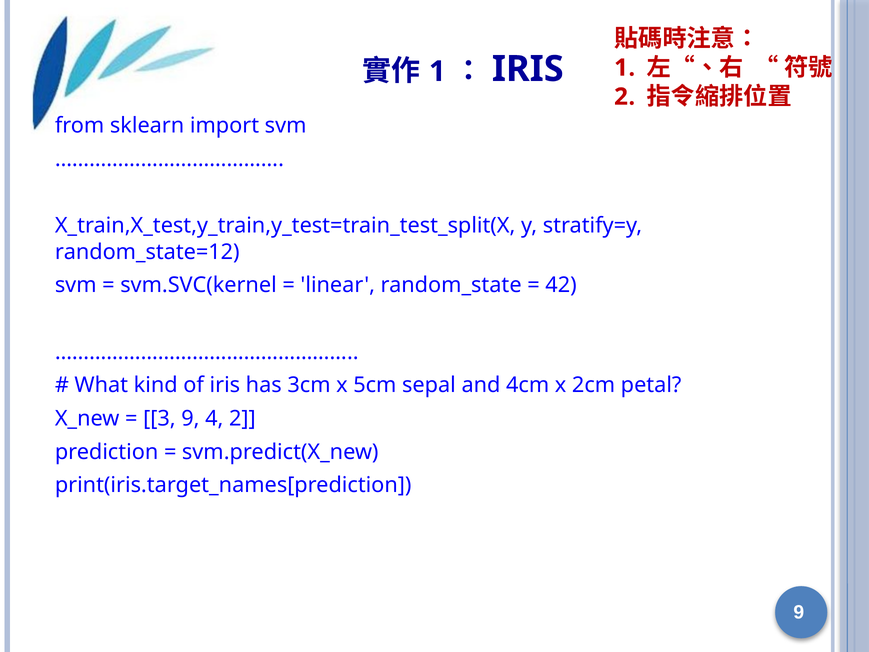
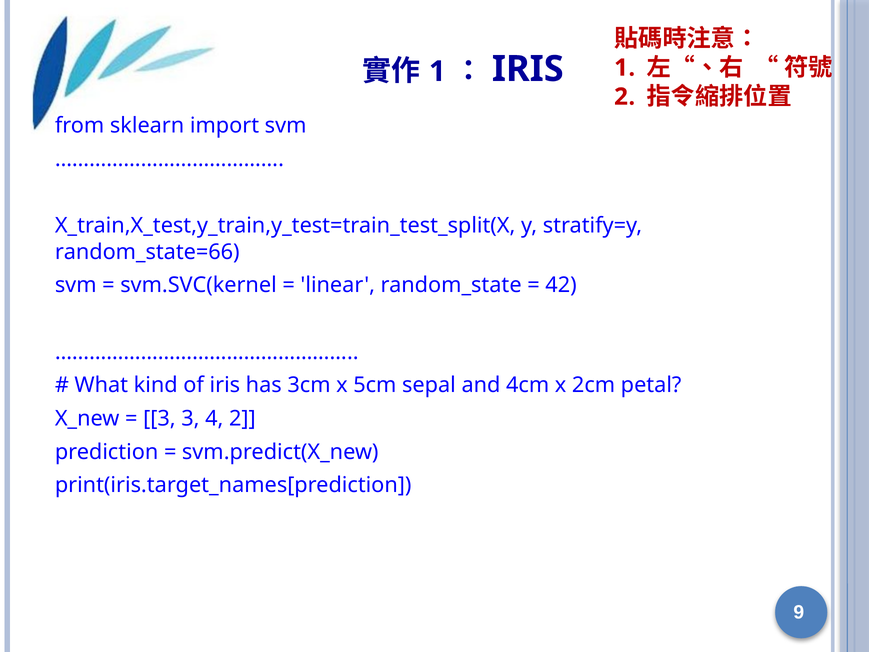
random_state=12: random_state=12 -> random_state=66
3 9: 9 -> 3
